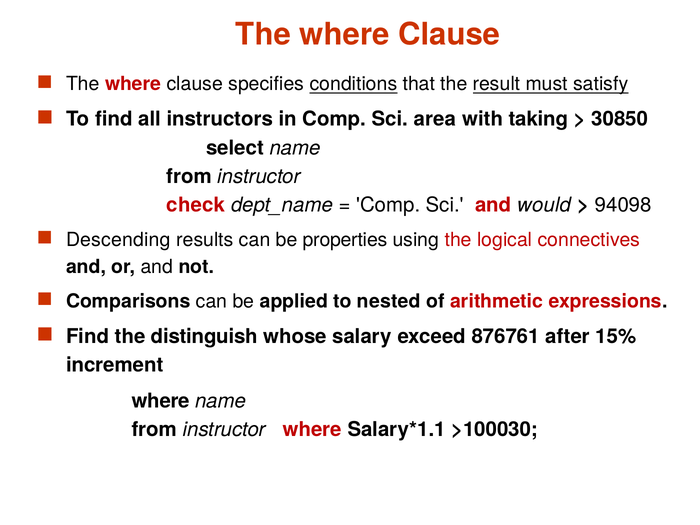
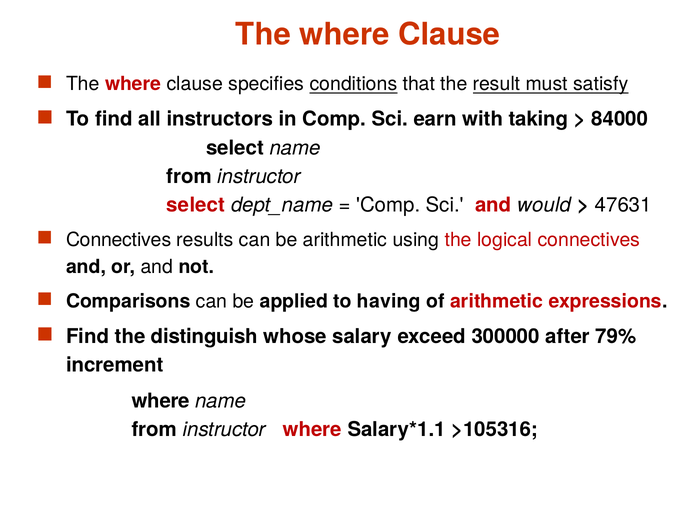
area: area -> earn
30850: 30850 -> 84000
check at (196, 205): check -> select
94098: 94098 -> 47631
Descending at (118, 240): Descending -> Connectives
be properties: properties -> arithmetic
nested: nested -> having
876761: 876761 -> 300000
15%: 15% -> 79%
>100030: >100030 -> >105316
